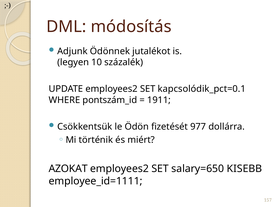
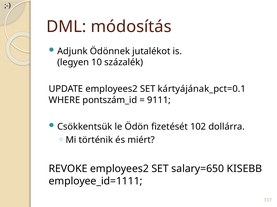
kapcsolódik_pct=0.1: kapcsolódik_pct=0.1 -> kártyájának_pct=0.1
1911: 1911 -> 9111
977: 977 -> 102
AZOKAT: AZOKAT -> REVOKE
